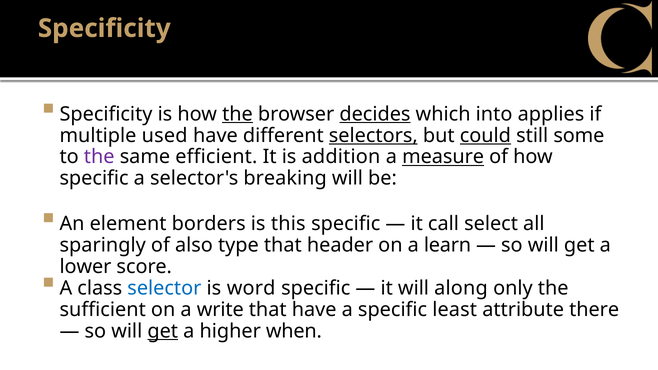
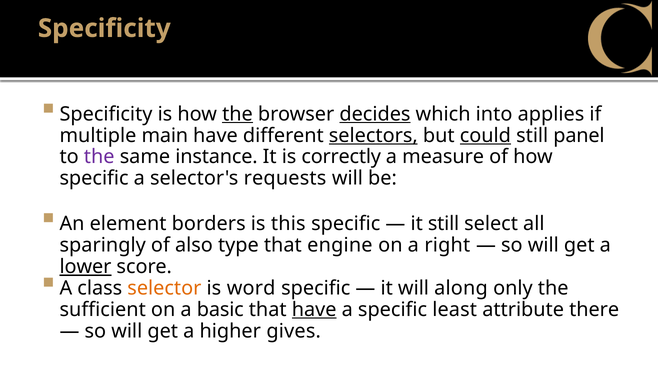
used: used -> main
some: some -> panel
efficient: efficient -> instance
addition: addition -> correctly
measure underline: present -> none
breaking: breaking -> requests
it call: call -> still
header: header -> engine
learn: learn -> right
lower underline: none -> present
selector colour: blue -> orange
write: write -> basic
have at (314, 310) underline: none -> present
get at (163, 331) underline: present -> none
when: when -> gives
